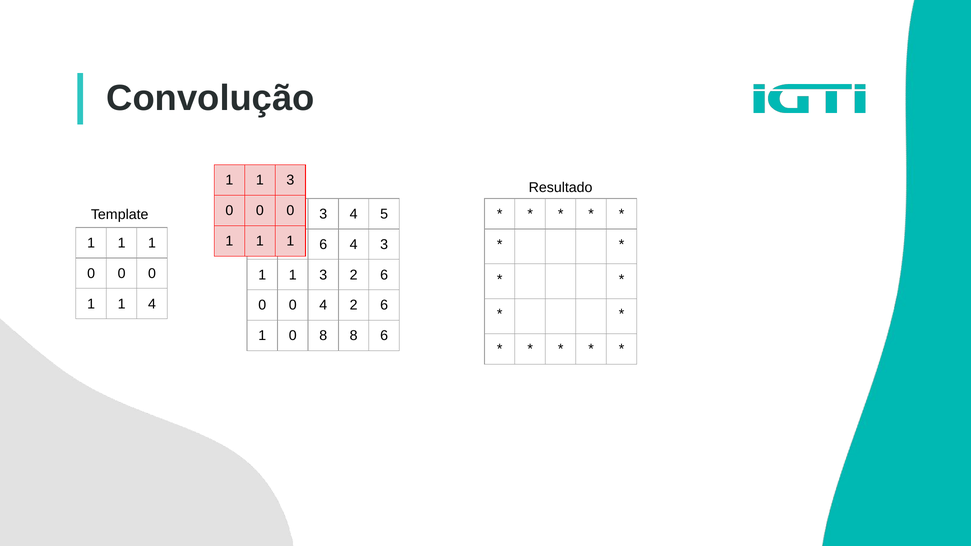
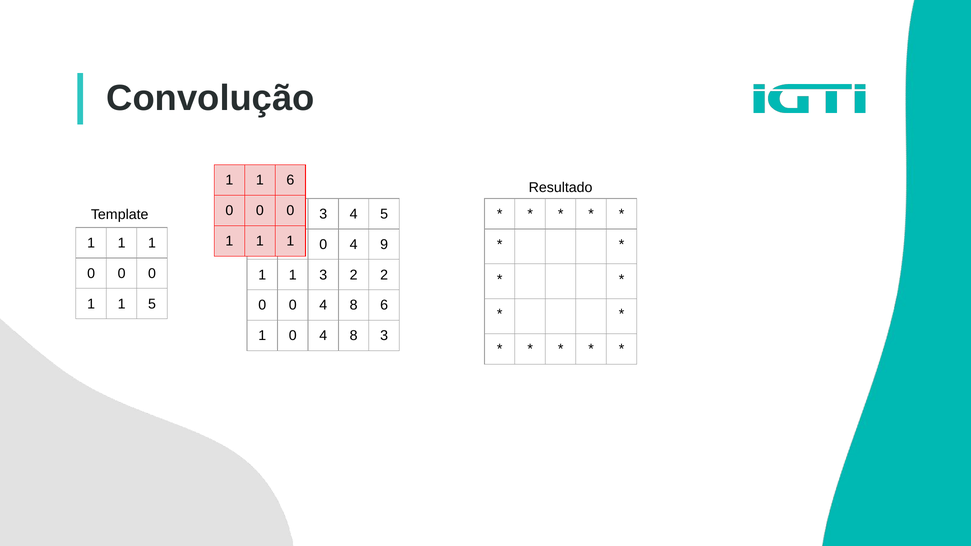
3 at (290, 180): 3 -> 6
6 at (323, 245): 6 -> 0
4 3: 3 -> 9
3 2 6: 6 -> 2
1 4: 4 -> 5
0 0 4 2: 2 -> 8
8 at (323, 336): 8 -> 4
8 6: 6 -> 3
